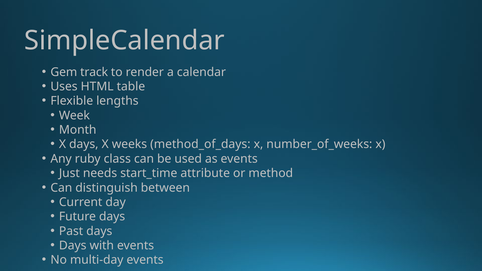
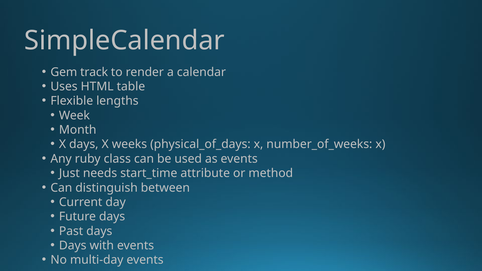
method_of_days: method_of_days -> physical_of_days
